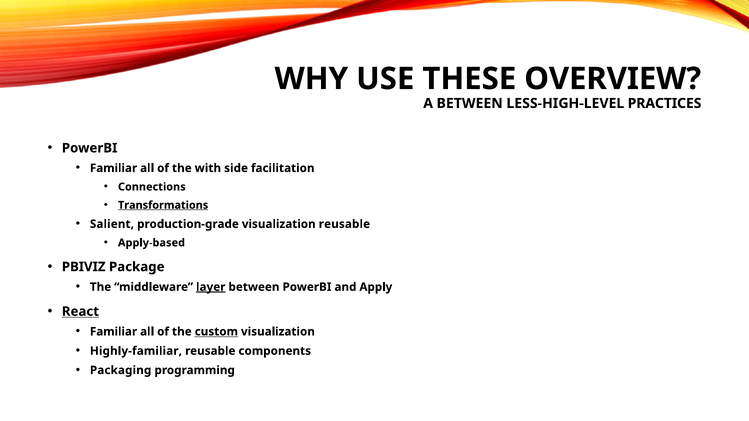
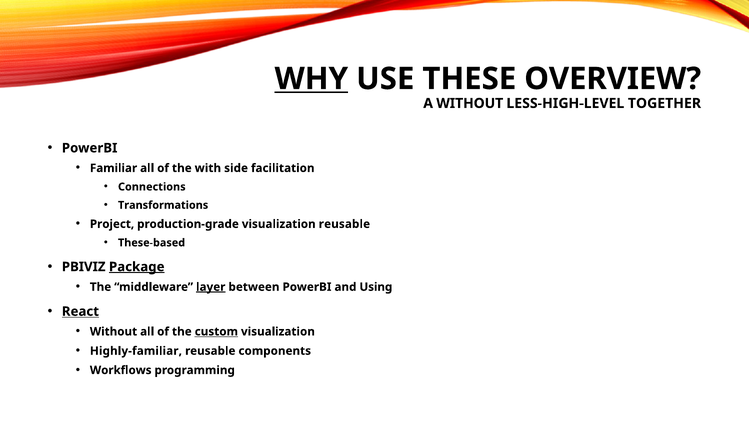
WHY underline: none -> present
A BETWEEN: BETWEEN -> WITHOUT
PRACTICES: PRACTICES -> TOGETHER
Transformations underline: present -> none
Salient: Salient -> Project
Apply-based: Apply-based -> These-based
Package underline: none -> present
Apply: Apply -> Using
Familiar at (114, 332): Familiar -> Without
Packaging: Packaging -> Workflows
